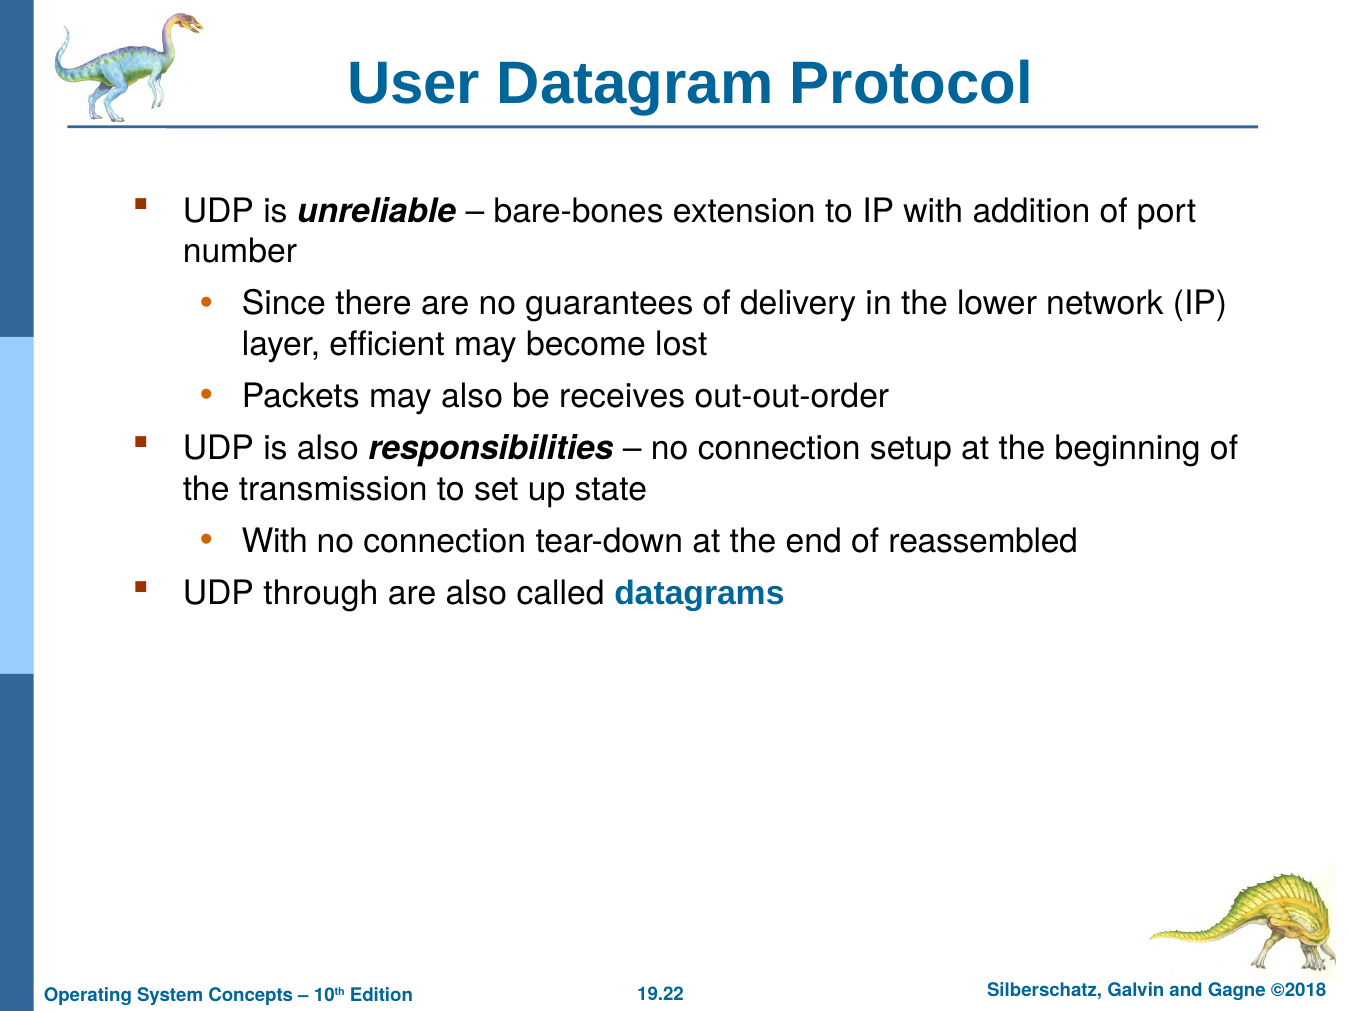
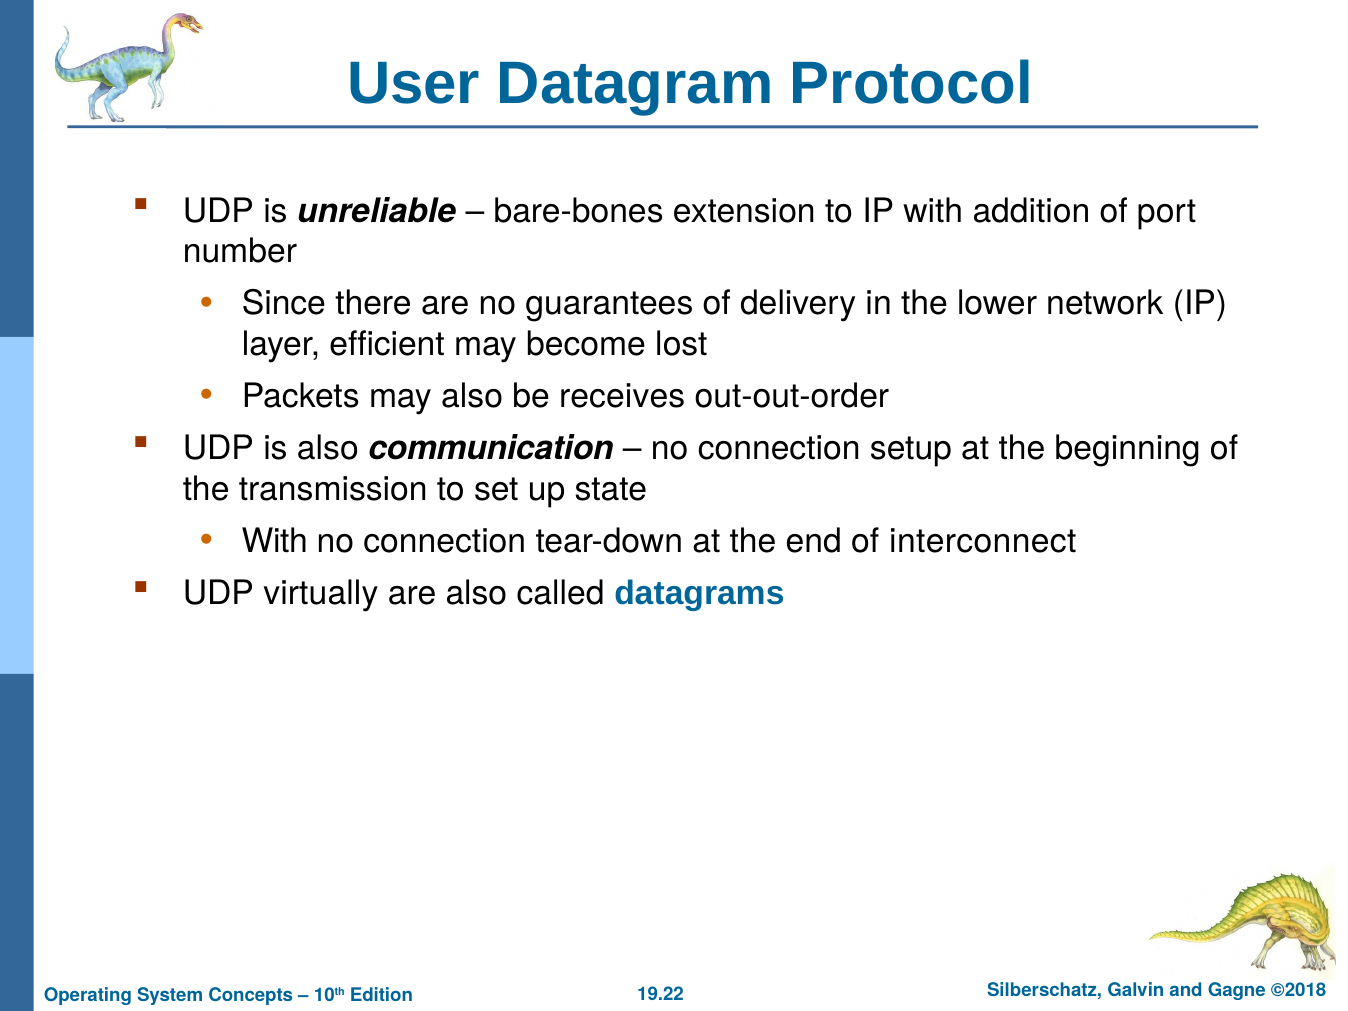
responsibilities: responsibilities -> communication
reassembled: reassembled -> interconnect
through: through -> virtually
